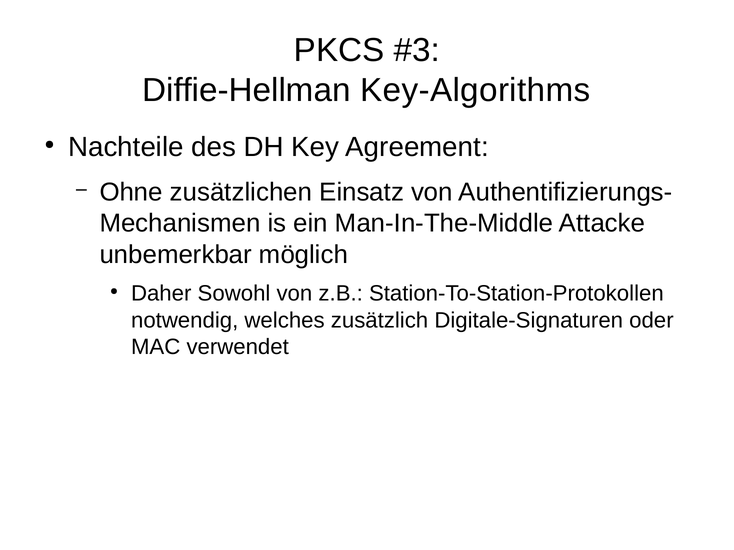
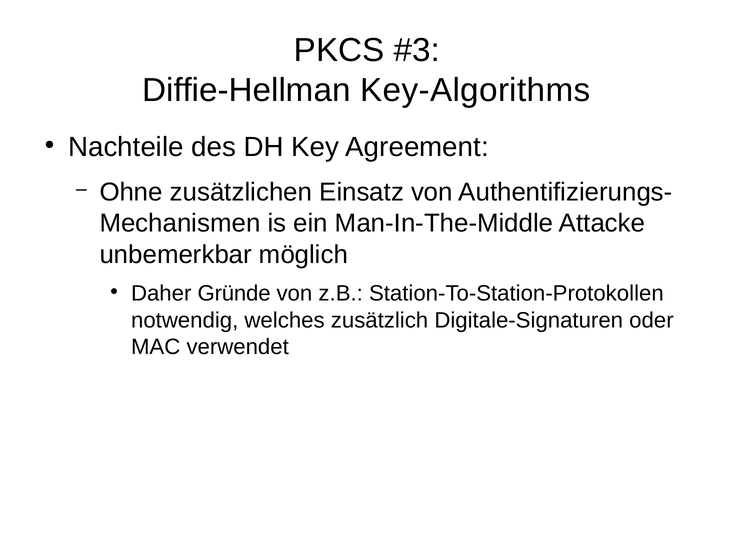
Sowohl: Sowohl -> Gründe
